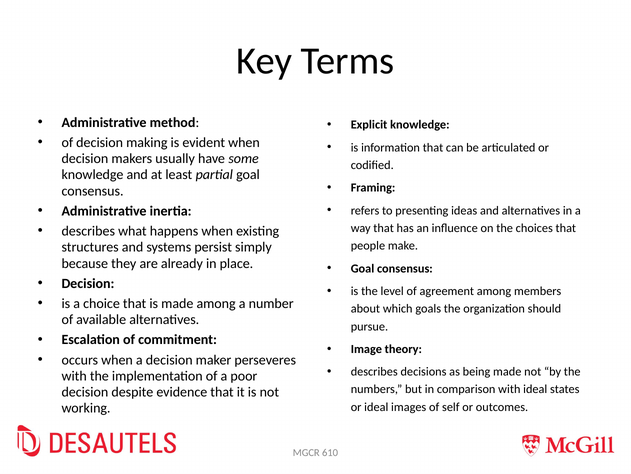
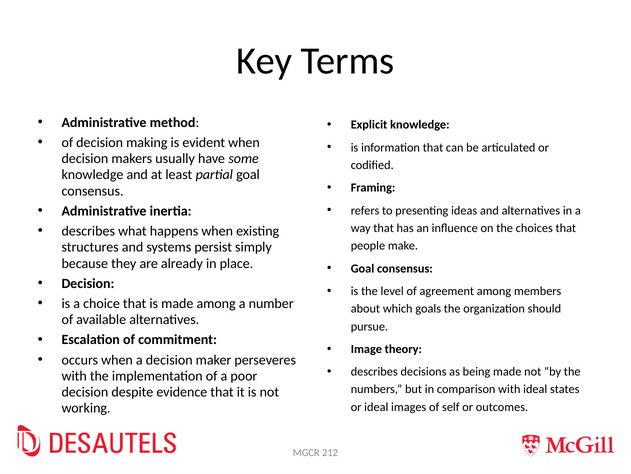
610: 610 -> 212
